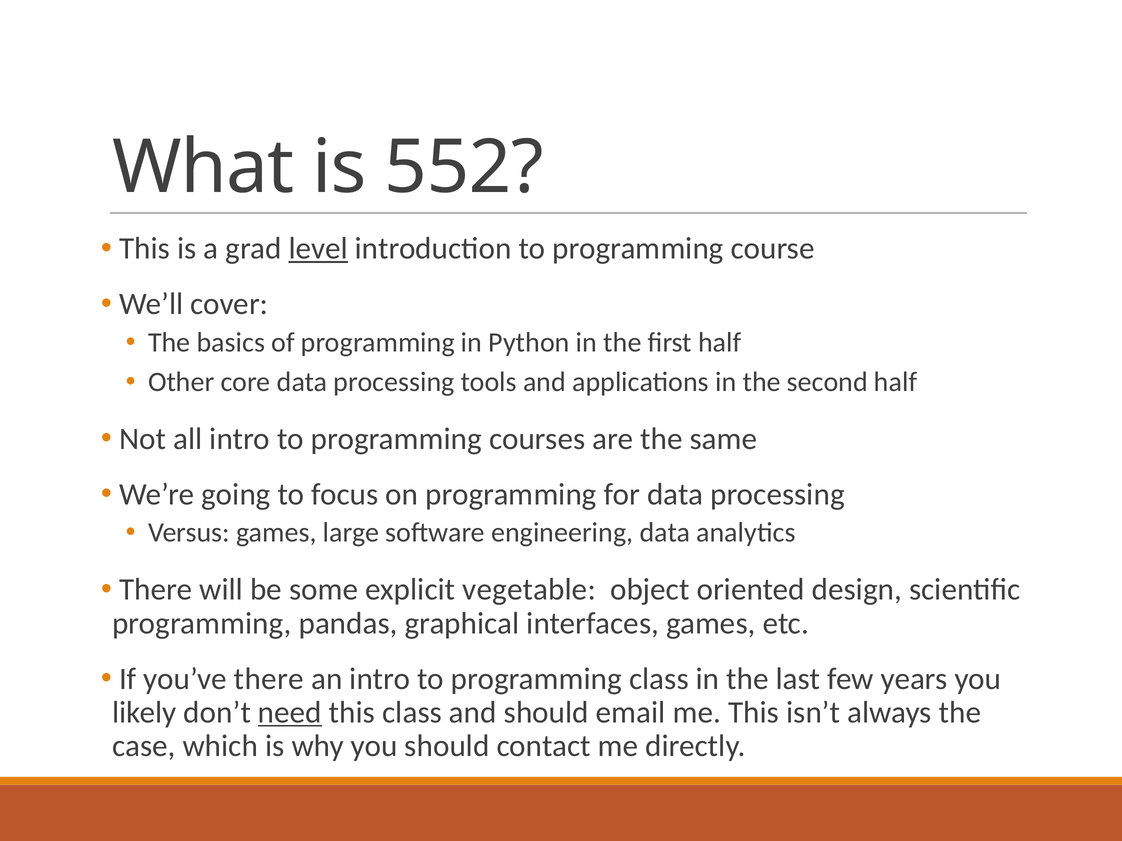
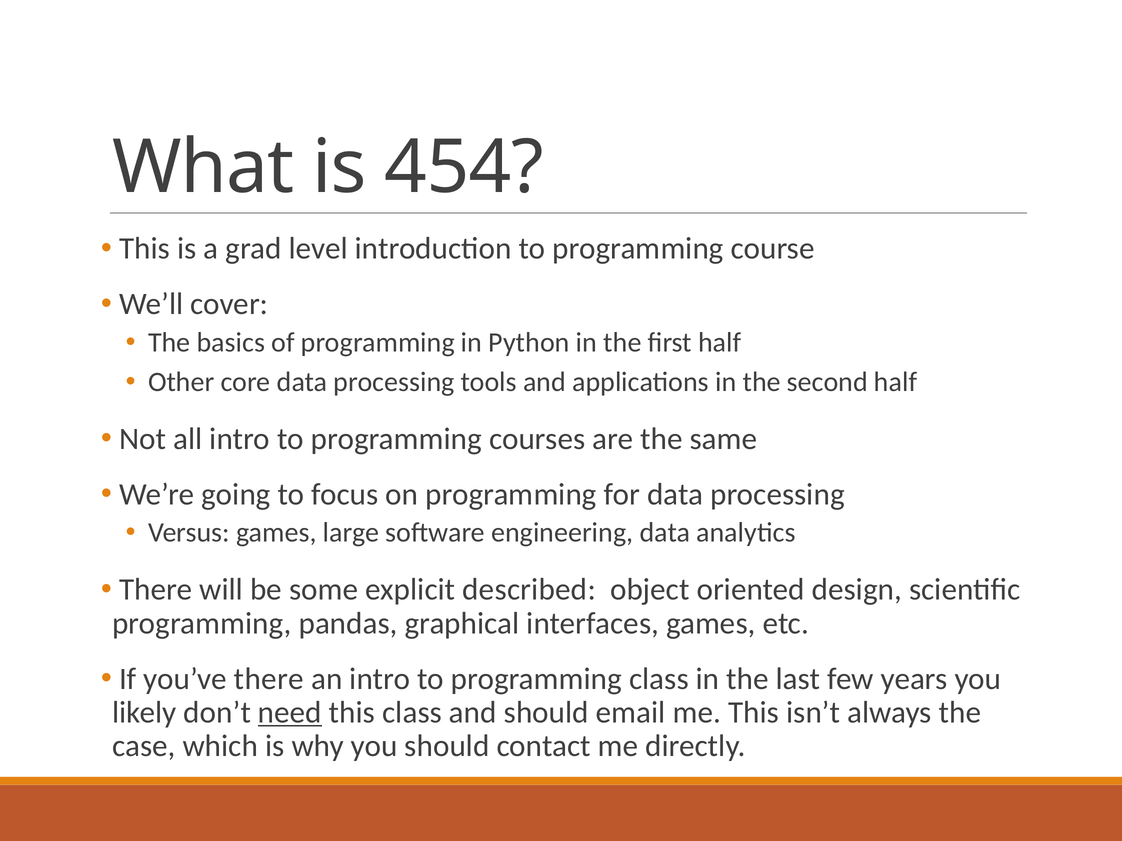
552: 552 -> 454
level underline: present -> none
vegetable: vegetable -> described
